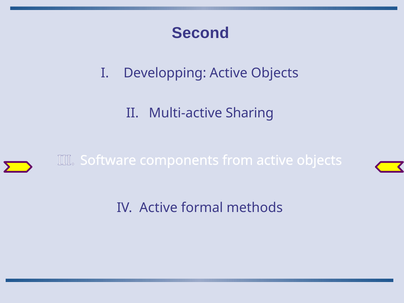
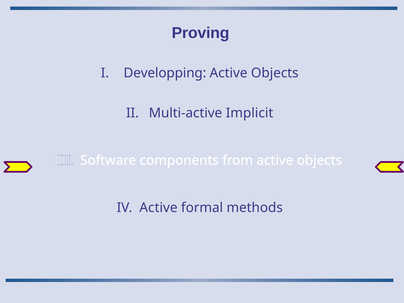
Second: Second -> Proving
Sharing: Sharing -> Implicit
